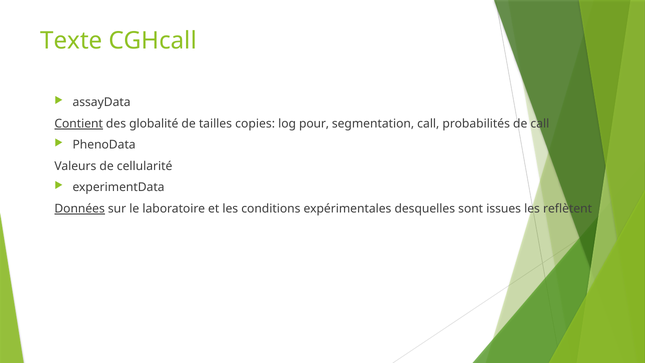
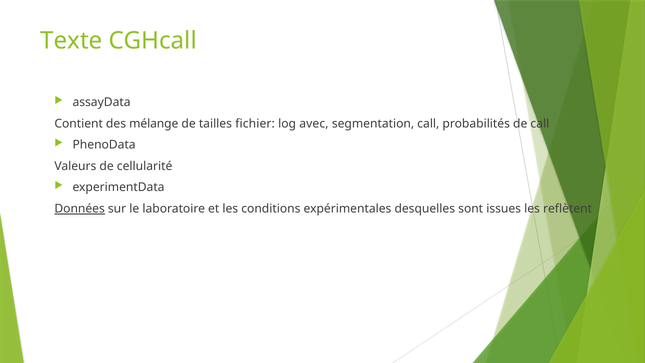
Contient underline: present -> none
globalité: globalité -> mélange
copies: copies -> fichier
pour: pour -> avec
